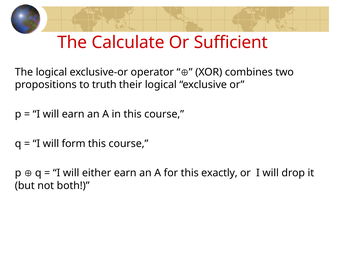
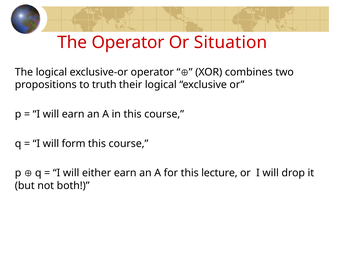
The Calculate: Calculate -> Operator
Sufficient: Sufficient -> Situation
exactly: exactly -> lecture
